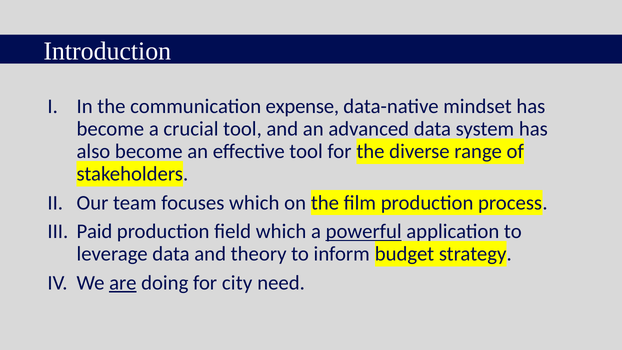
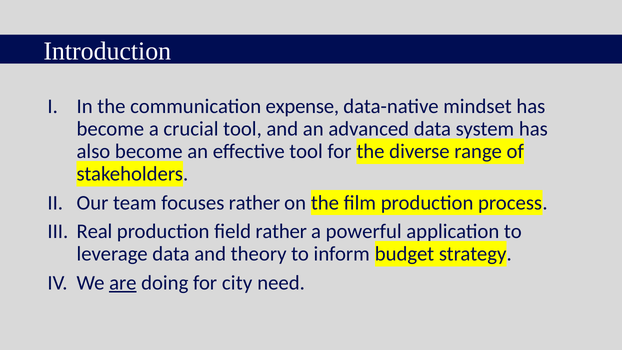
focuses which: which -> rather
Paid: Paid -> Real
field which: which -> rather
powerful underline: present -> none
